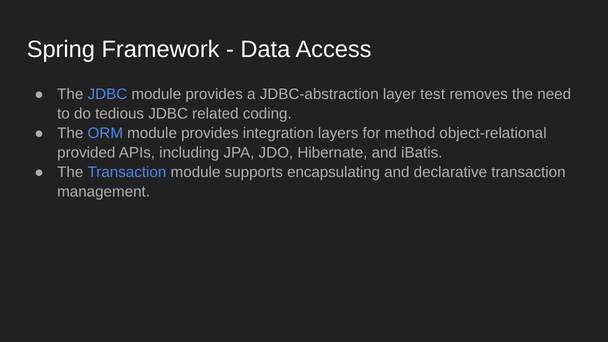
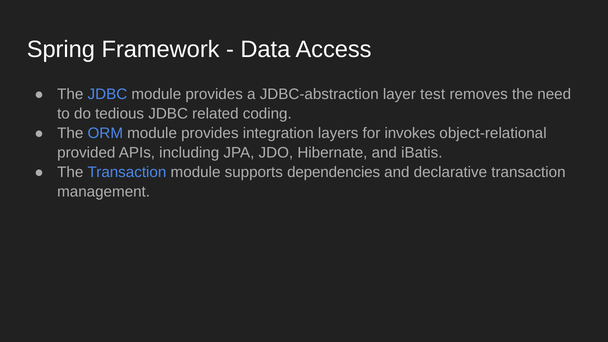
method: method -> invokes
encapsulating: encapsulating -> dependencies
